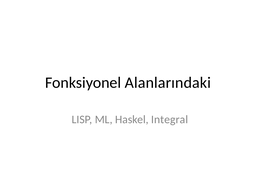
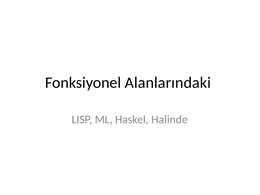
Integral: Integral -> Halinde
